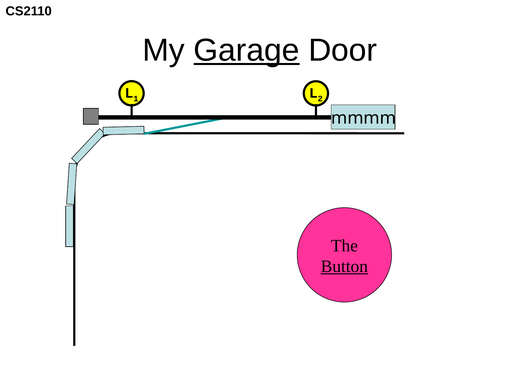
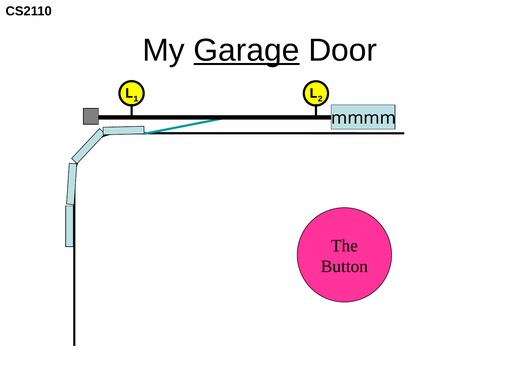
Button underline: present -> none
